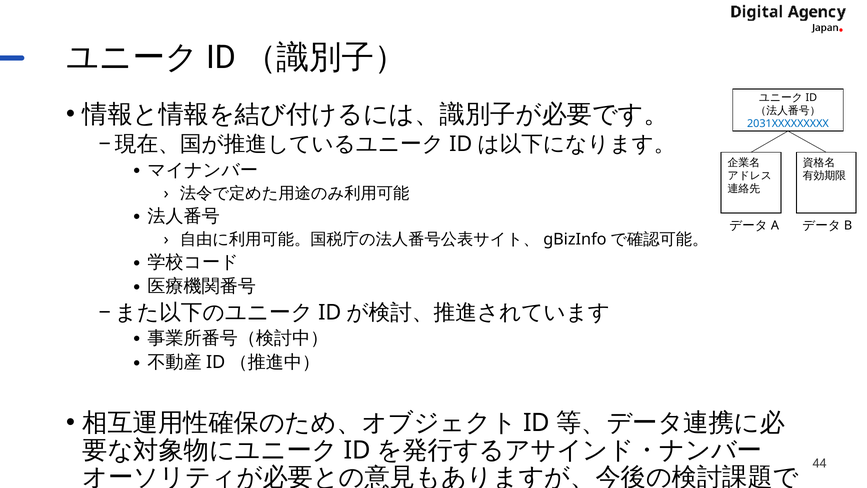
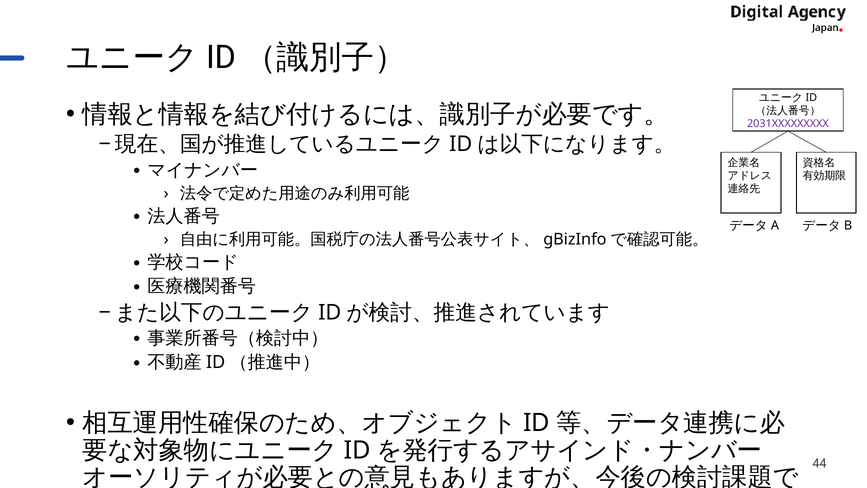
2031XXXXXXXXX colour: blue -> purple
